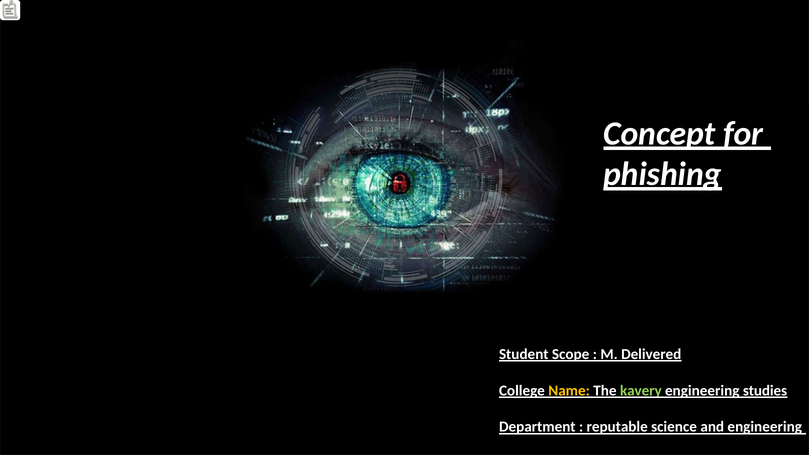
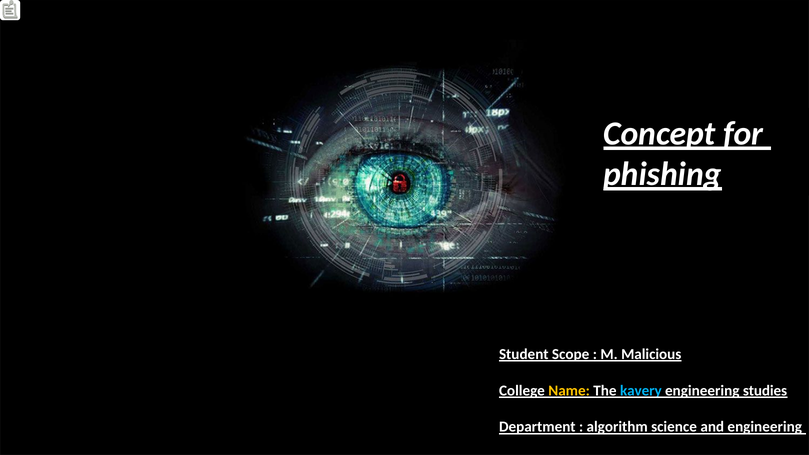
Delivered: Delivered -> Malicious
kavery colour: light green -> light blue
reputable: reputable -> algorithm
